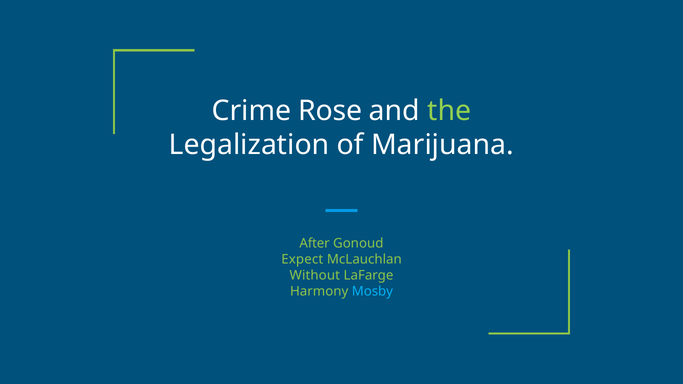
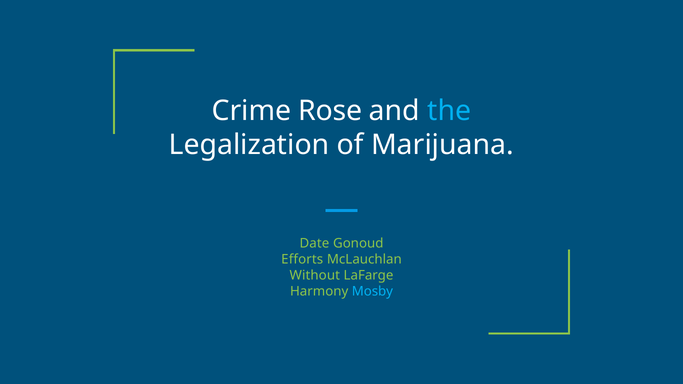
the colour: light green -> light blue
After: After -> Date
Expect: Expect -> Efforts
